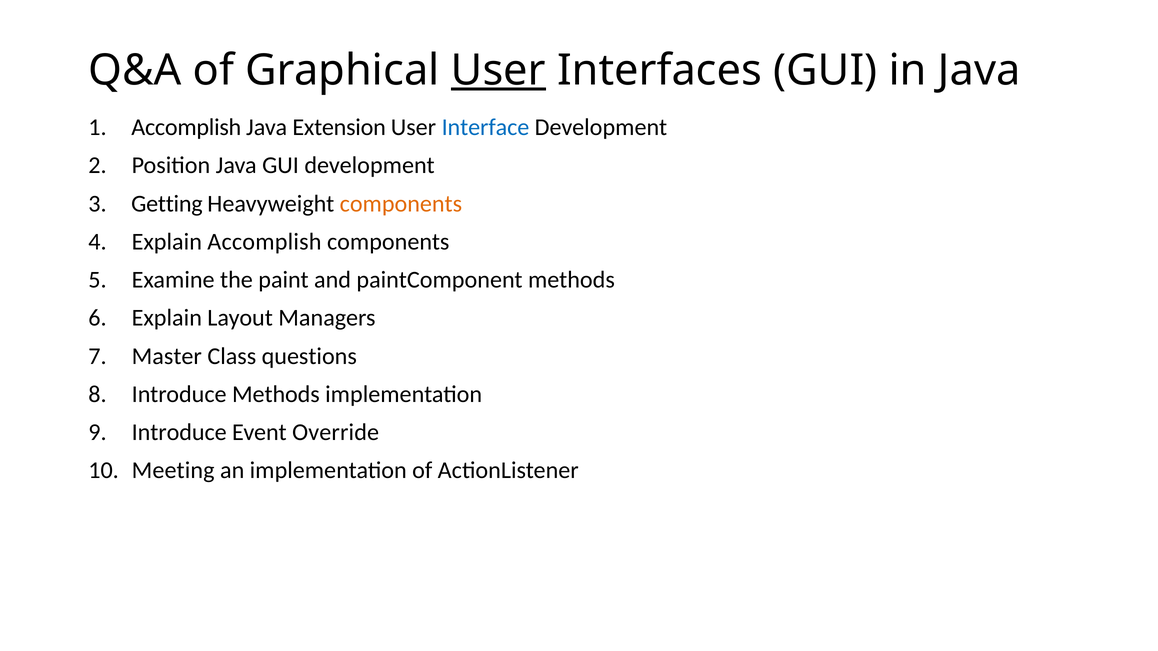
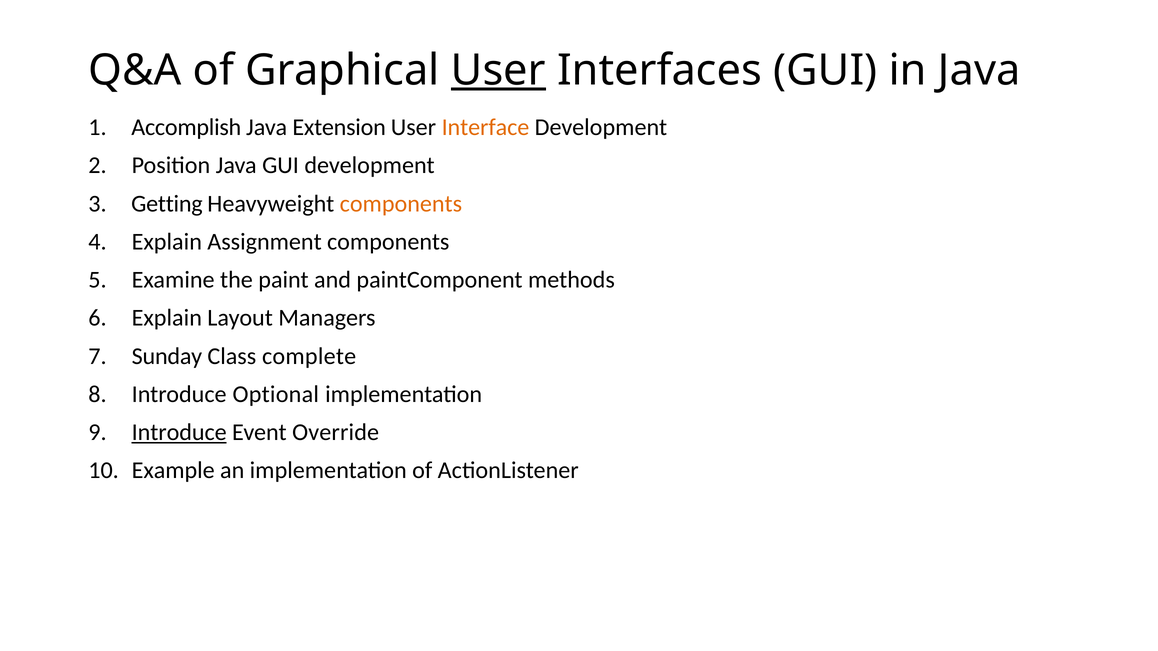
Interface colour: blue -> orange
Explain Accomplish: Accomplish -> Assignment
Master: Master -> Sunday
questions: questions -> complete
Introduce Methods: Methods -> Optional
Introduce at (179, 433) underline: none -> present
Meeting: Meeting -> Example
